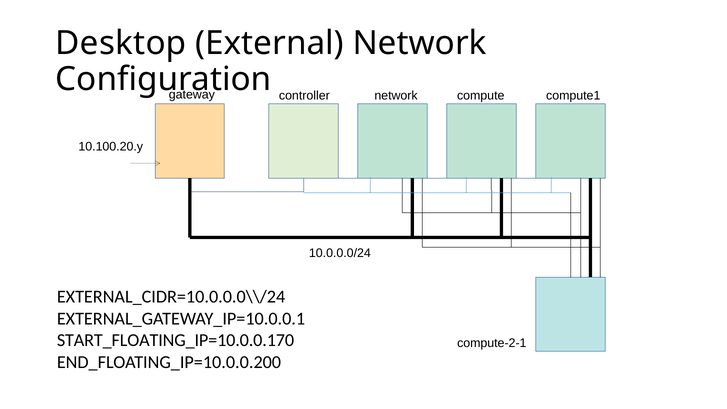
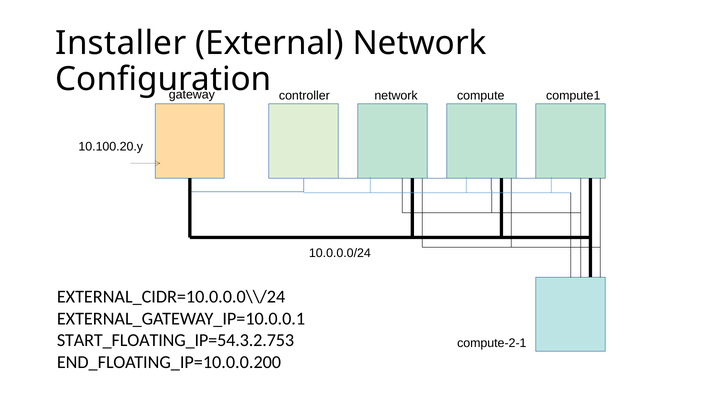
Desktop: Desktop -> Installer
START_FLOATING_IP=10.0.0.170: START_FLOATING_IP=10.0.0.170 -> START_FLOATING_IP=54.3.2.753
